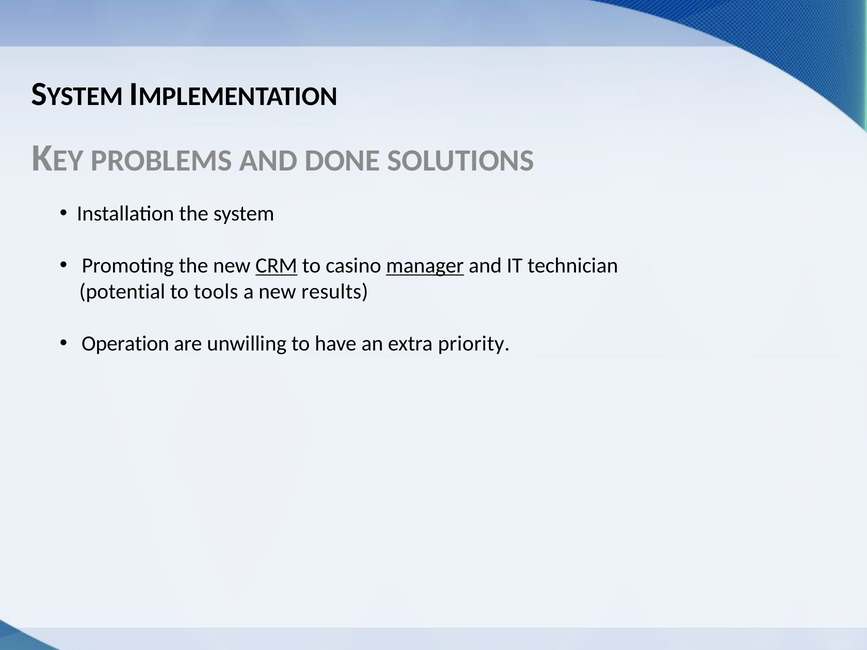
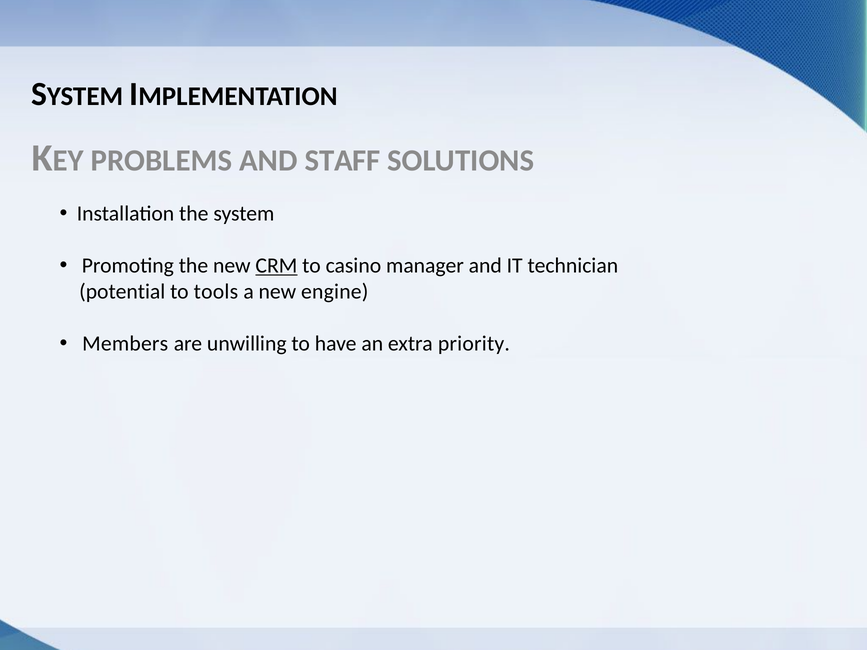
DONE: DONE -> STAFF
manager underline: present -> none
results: results -> engine
Operation: Operation -> Members
